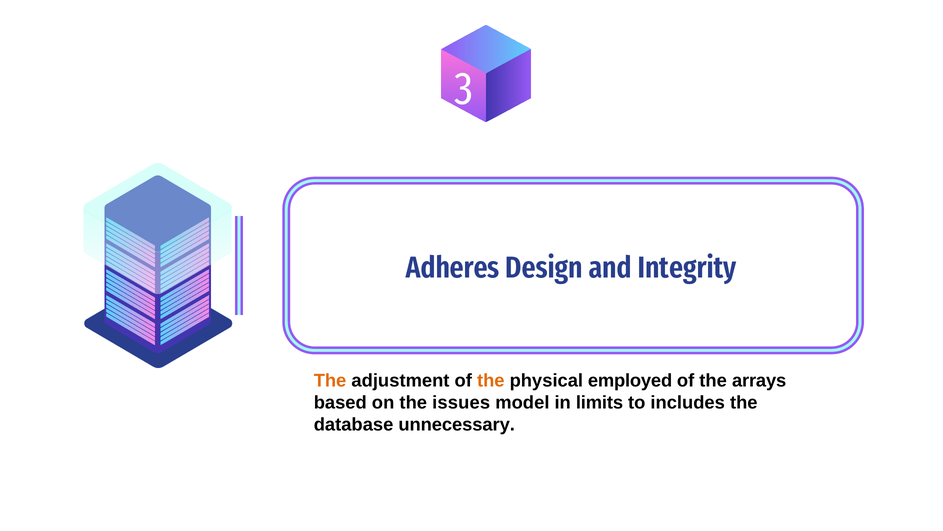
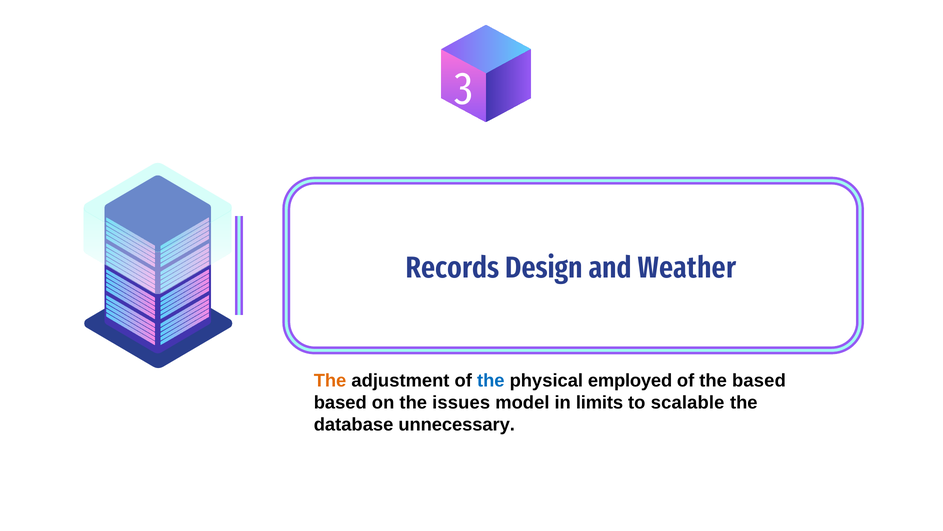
Adheres: Adheres -> Records
Integrity: Integrity -> Weather
the at (491, 380) colour: orange -> blue
the arrays: arrays -> based
includes: includes -> scalable
